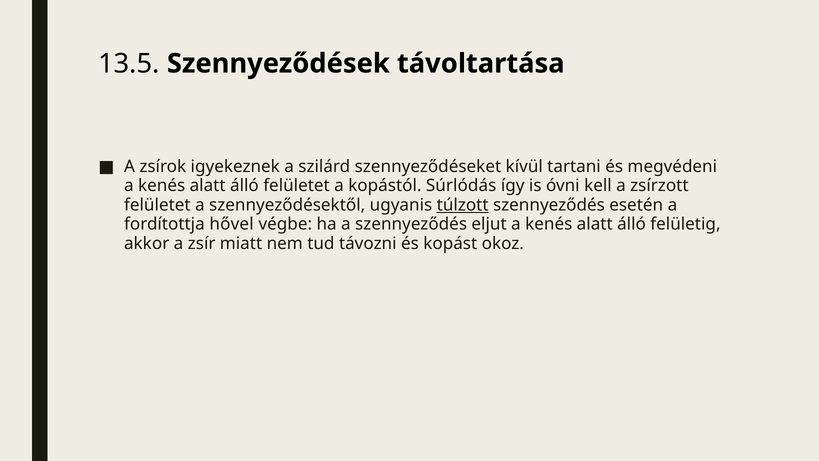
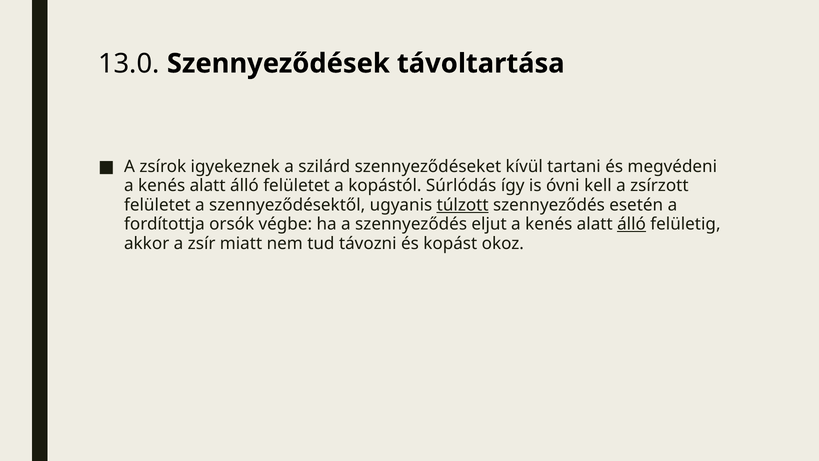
13.5: 13.5 -> 13.0
hővel: hővel -> orsók
álló at (632, 224) underline: none -> present
